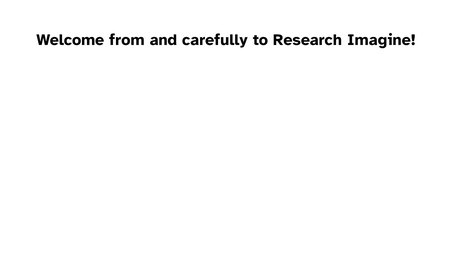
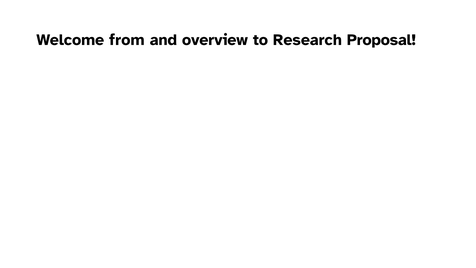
carefully: carefully -> overview
Imagine: Imagine -> Proposal
